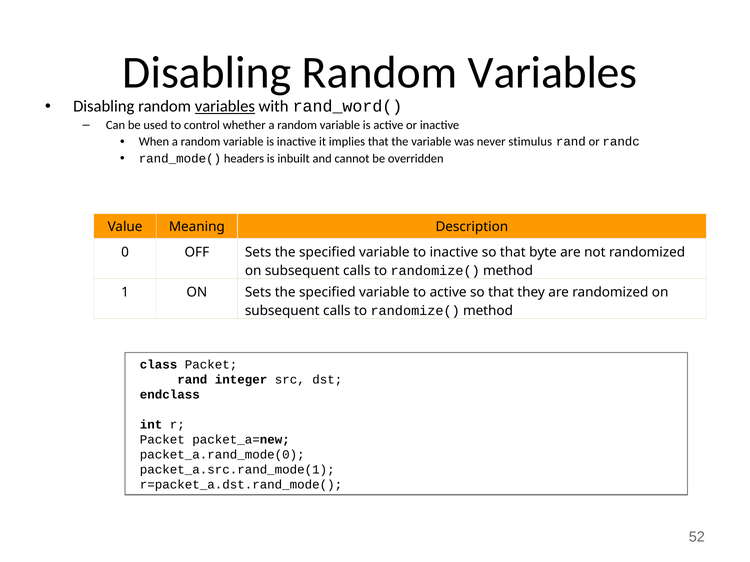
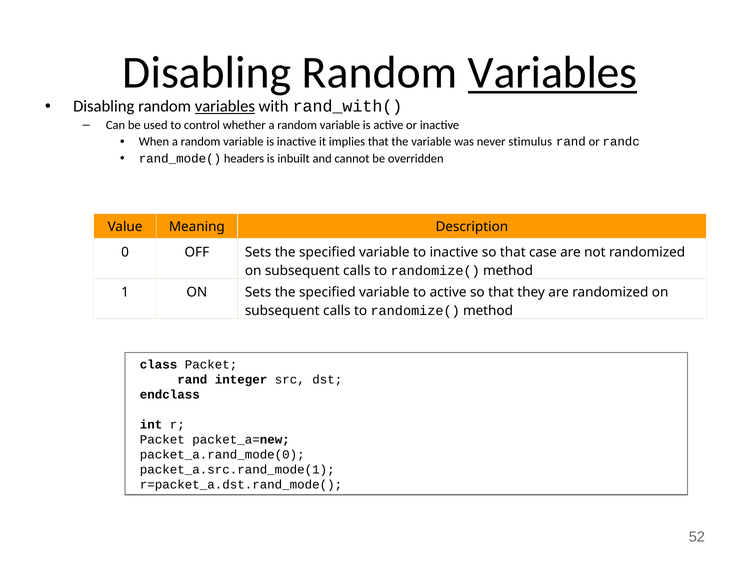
Variables at (553, 73) underline: none -> present
rand_word(: rand_word( -> rand_with(
byte: byte -> case
